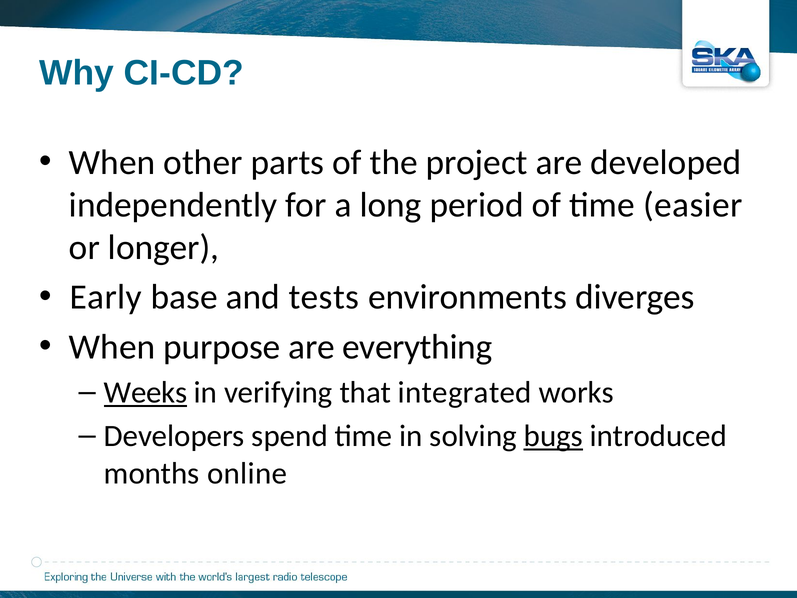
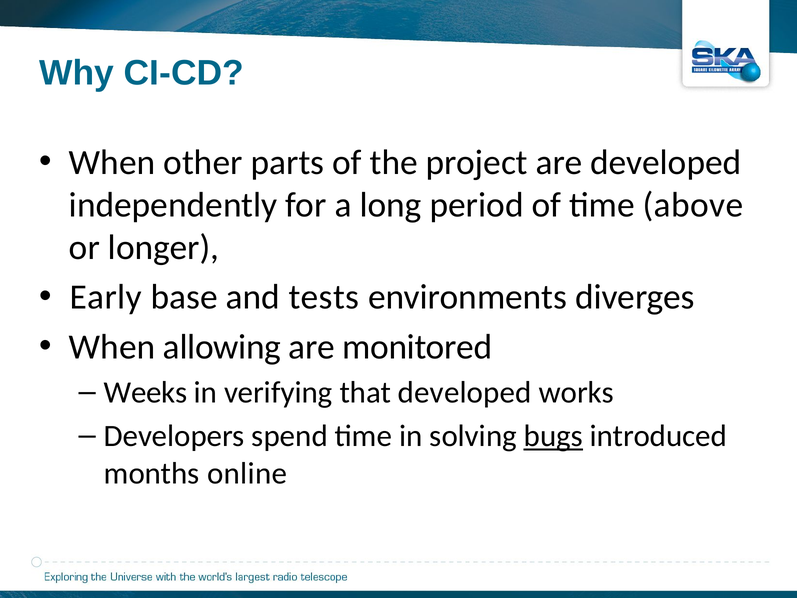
easier: easier -> above
purpose: purpose -> allowing
everything: everything -> monitored
Weeks underline: present -> none
that integrated: integrated -> developed
